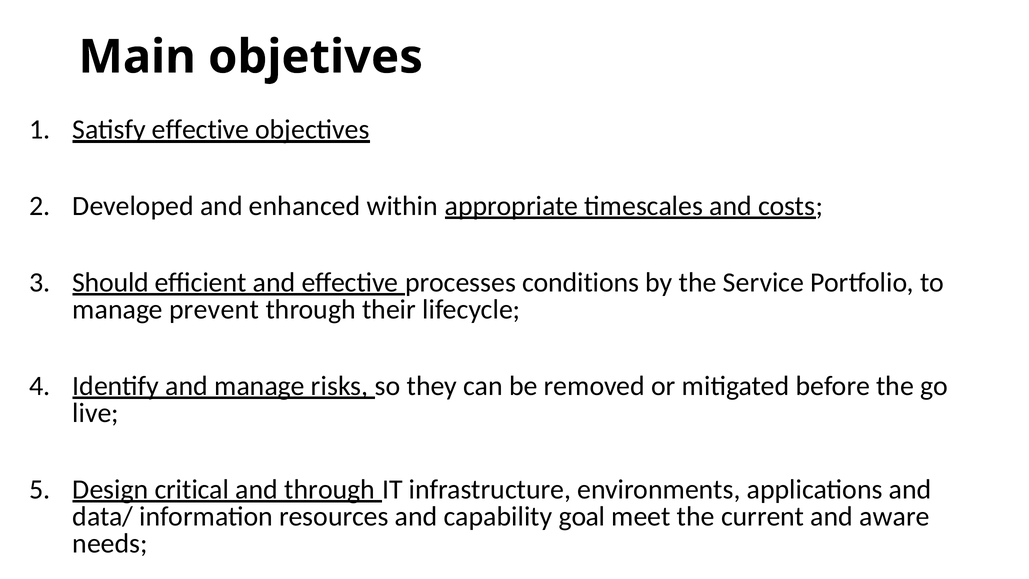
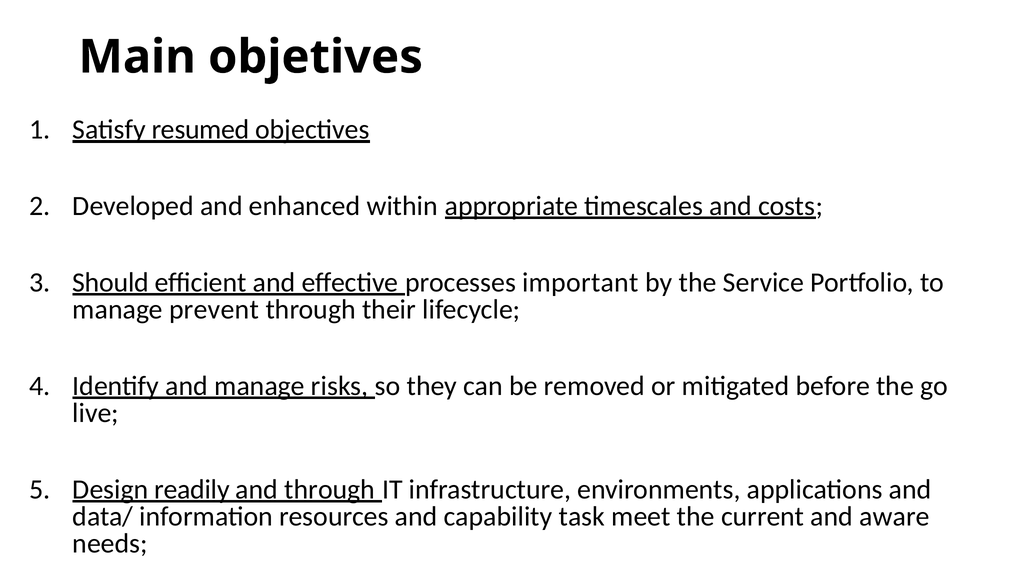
Satisfy effective: effective -> resumed
conditions: conditions -> important
critical: critical -> readily
goal: goal -> task
